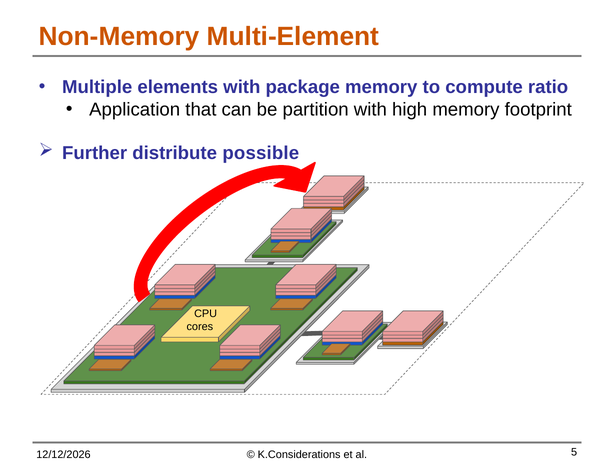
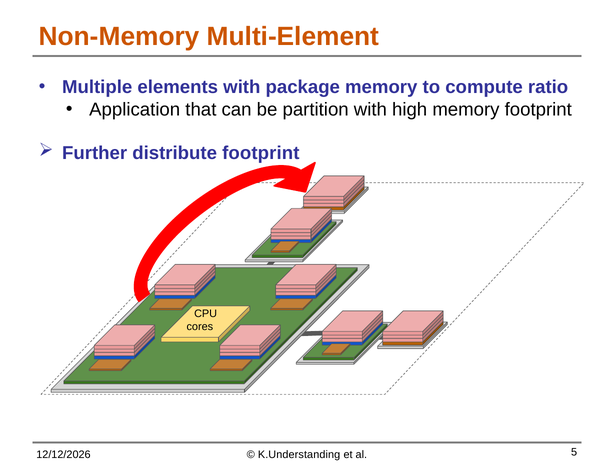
distribute possible: possible -> footprint
K.Considerations: K.Considerations -> K.Understanding
